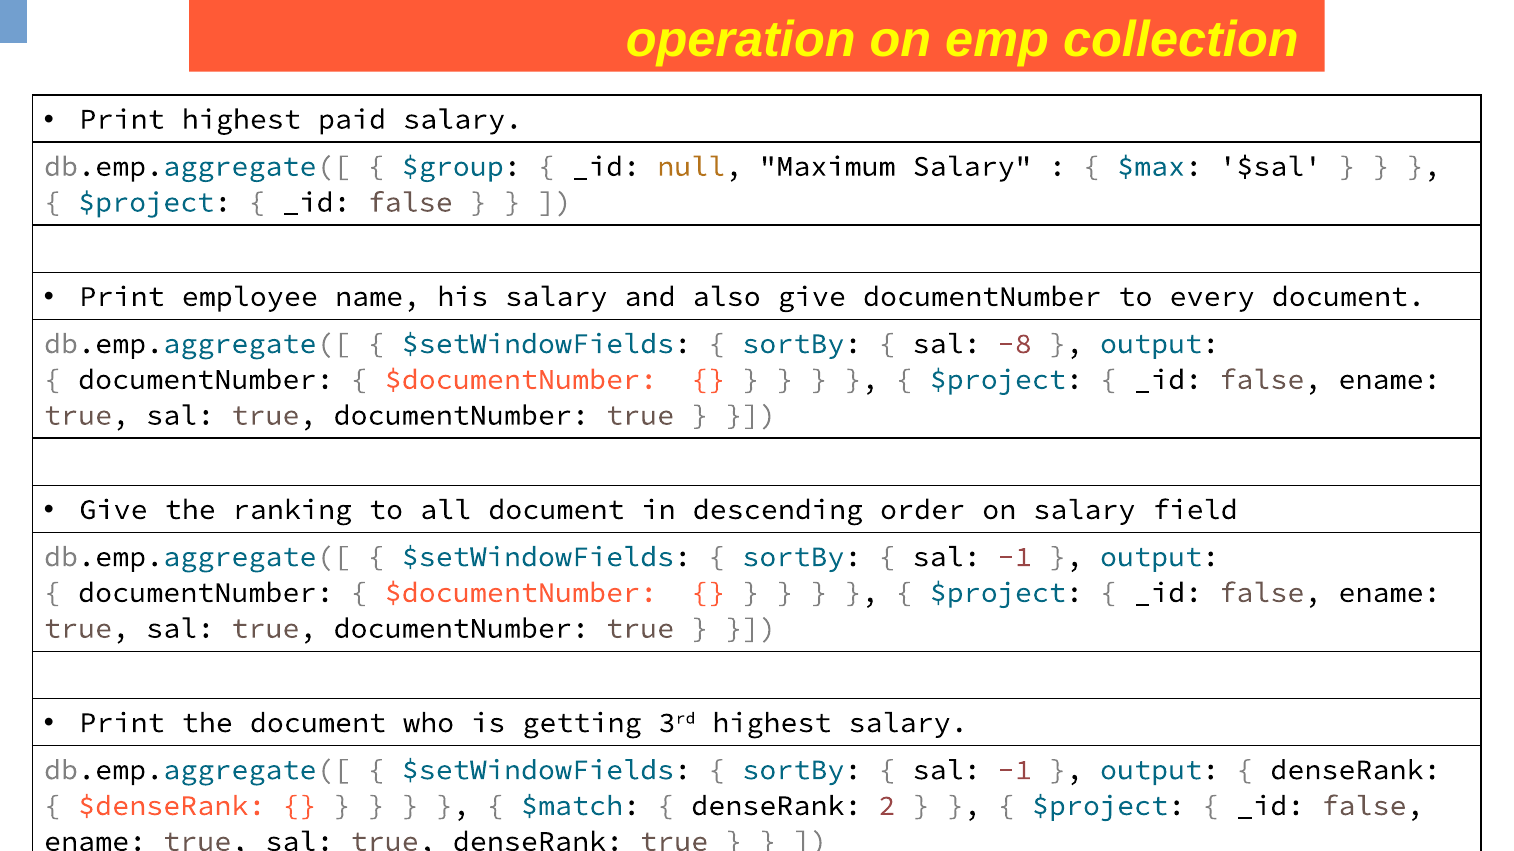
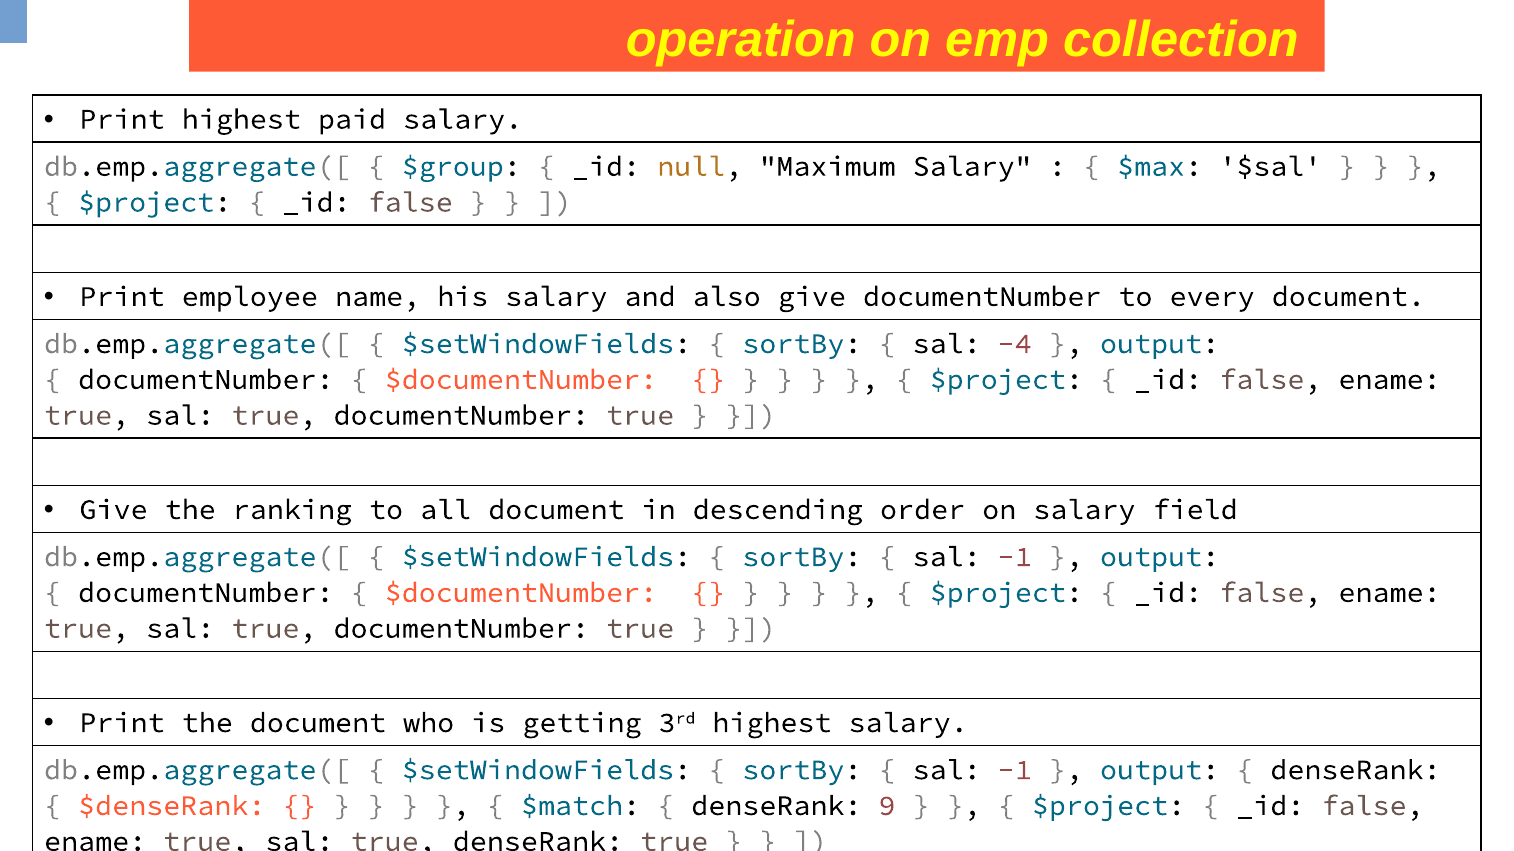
-8: -8 -> -4
2: 2 -> 9
